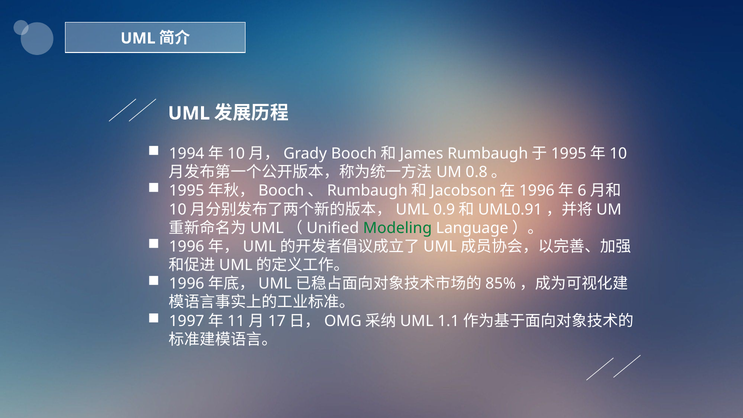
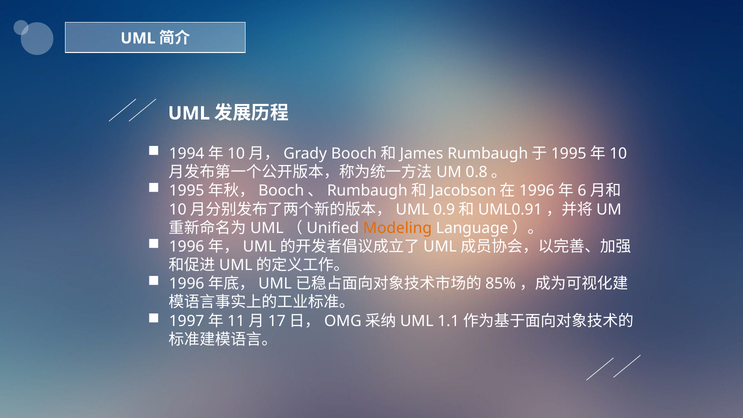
Modeling colour: green -> orange
